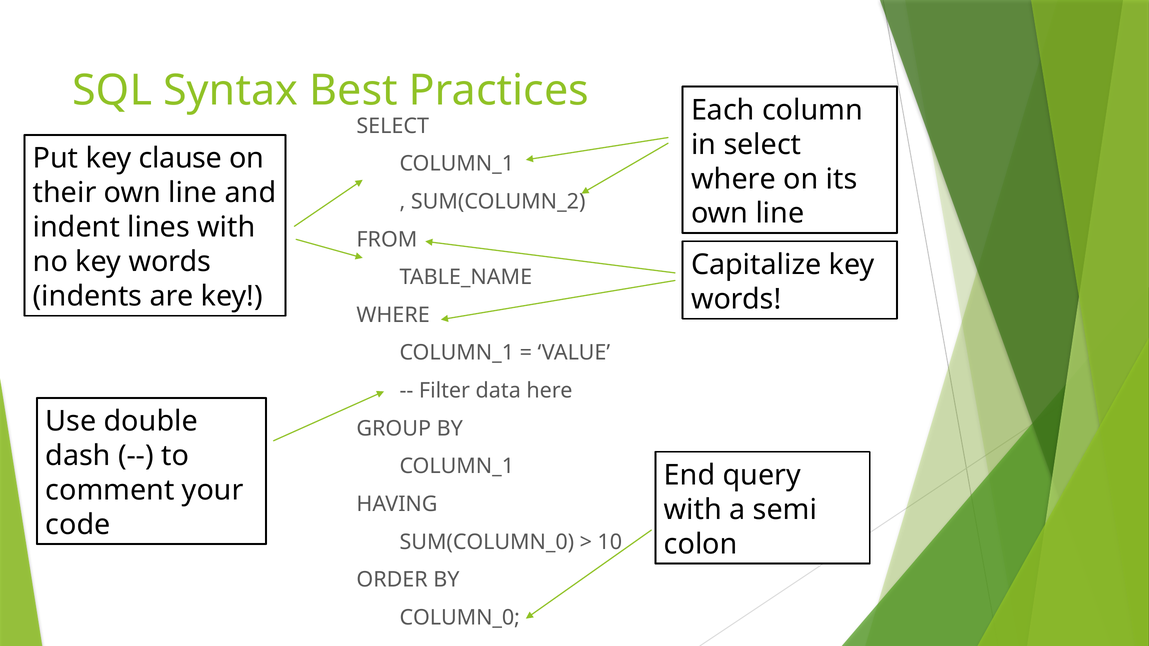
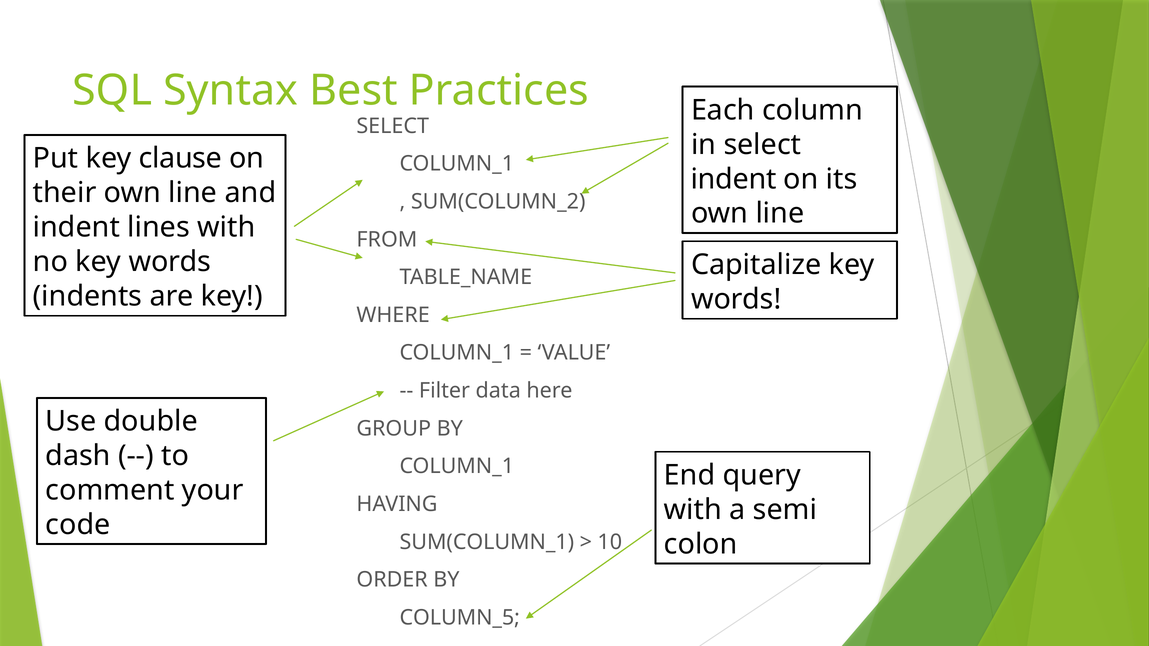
where at (733, 179): where -> indent
SUM(COLUMN_0: SUM(COLUMN_0 -> SUM(COLUMN_1
COLUMN_0: COLUMN_0 -> COLUMN_5
